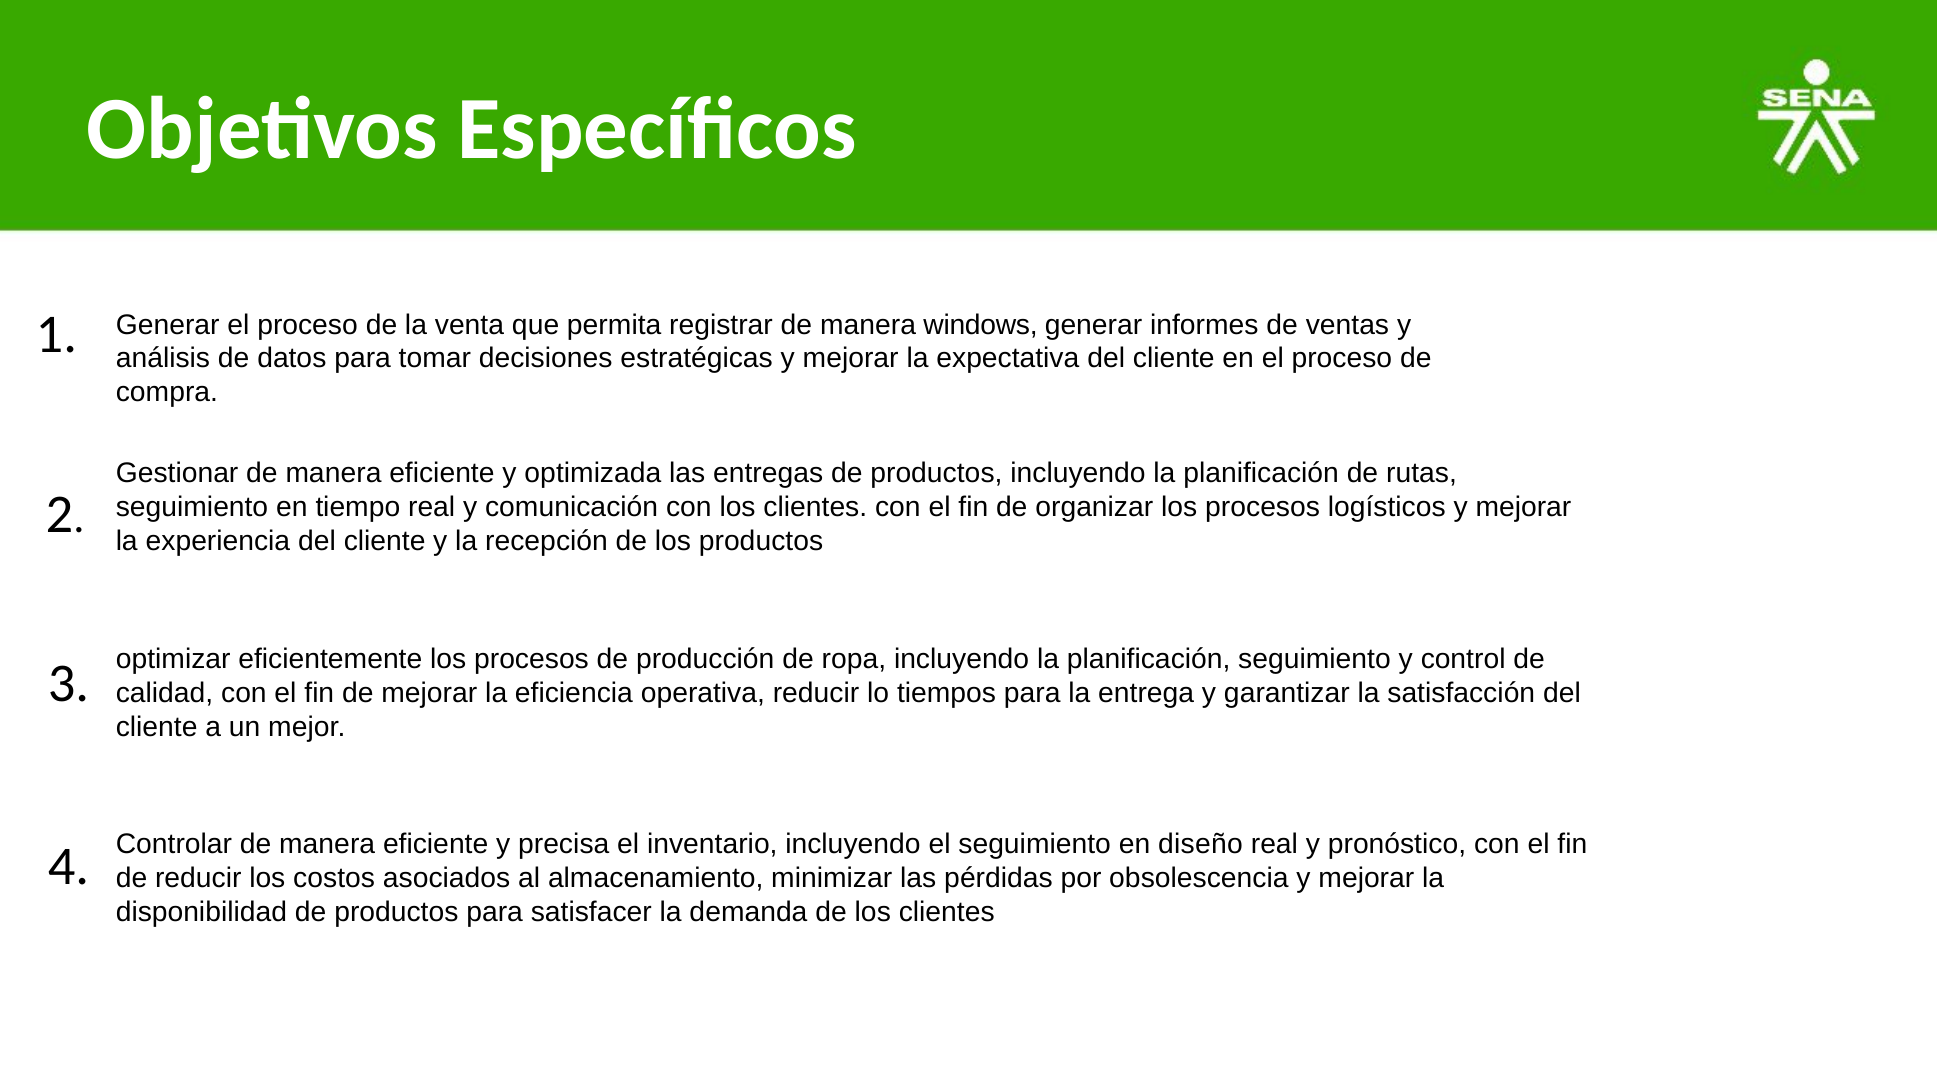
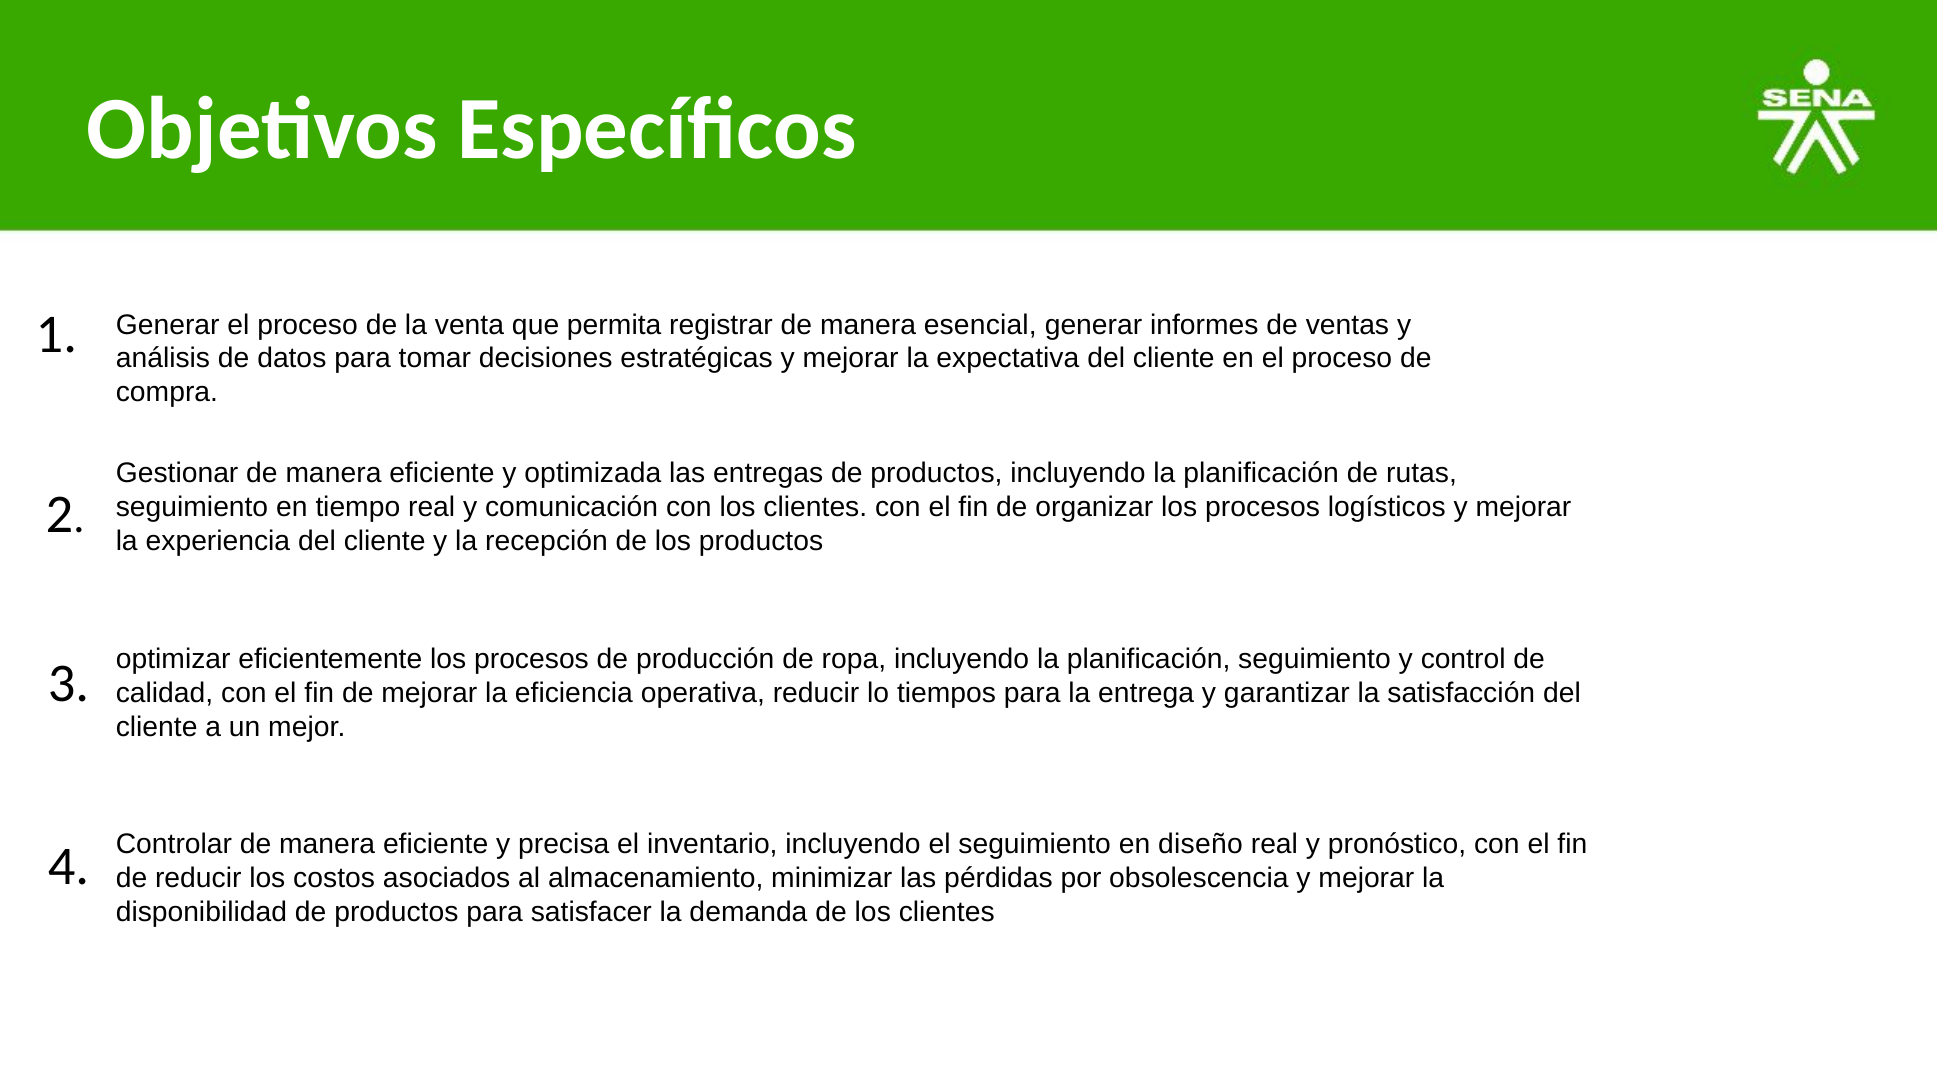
windows: windows -> esencial
